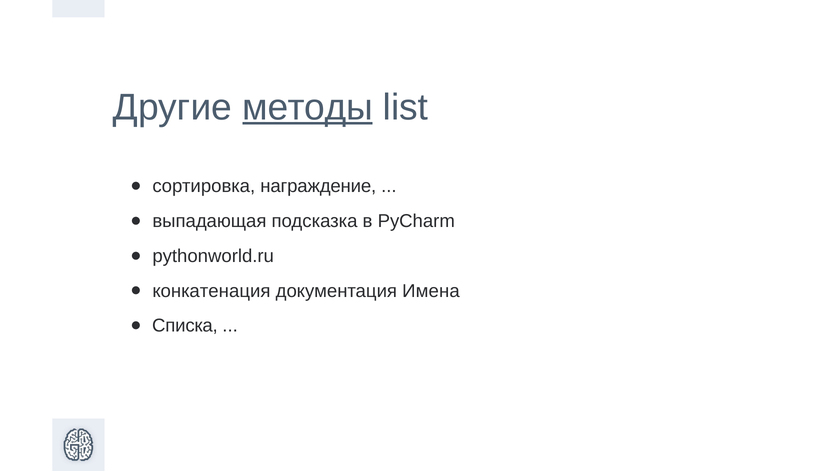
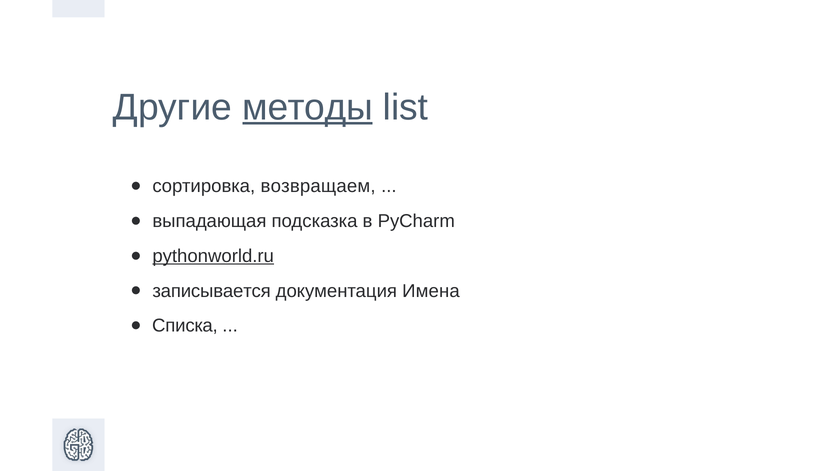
награждение: награждение -> возвращаем
pythonworld.ru underline: none -> present
конкатенация: конкатенация -> записывается
